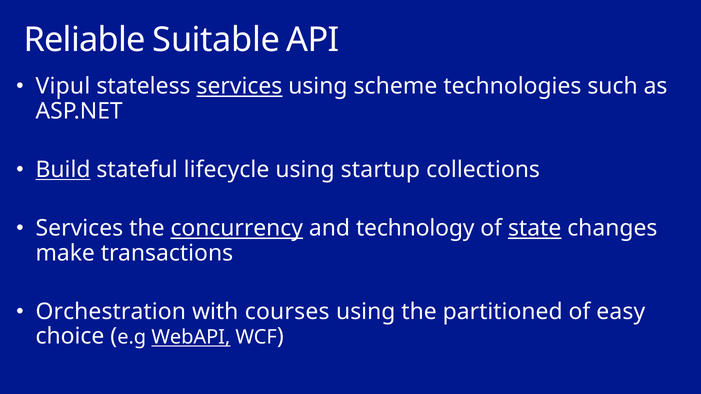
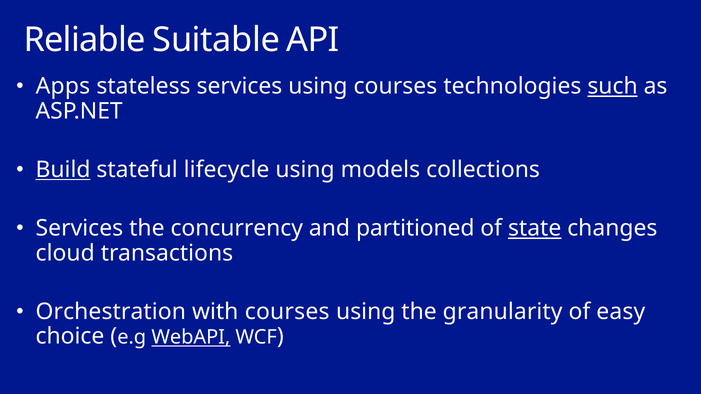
Vipul: Vipul -> Apps
services at (239, 86) underline: present -> none
using scheme: scheme -> courses
such underline: none -> present
startup: startup -> models
concurrency underline: present -> none
technology: technology -> partitioned
make: make -> cloud
partitioned: partitioned -> granularity
